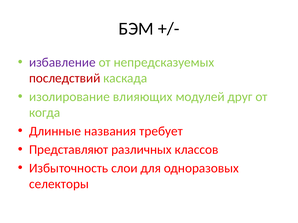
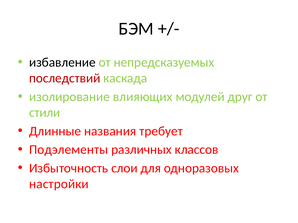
избавление colour: purple -> black
когда: когда -> стили
Представляют: Представляют -> Подэлементы
селекторы: селекторы -> настройки
